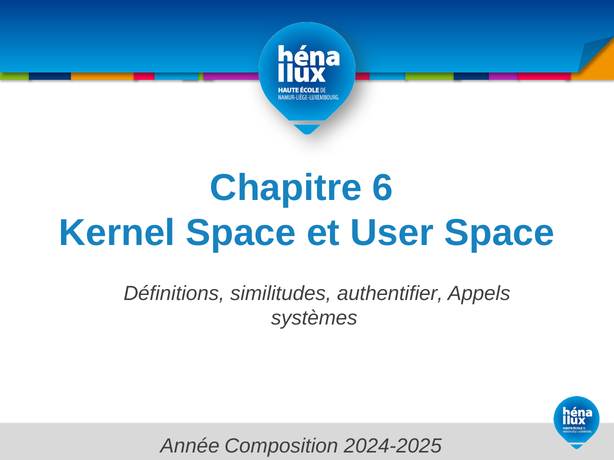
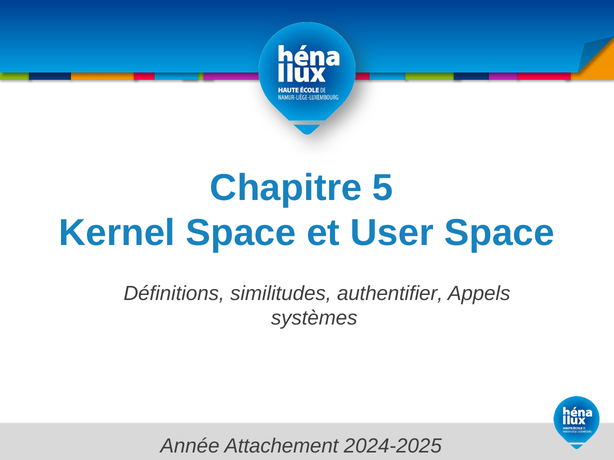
6: 6 -> 5
Composition: Composition -> Attachement
